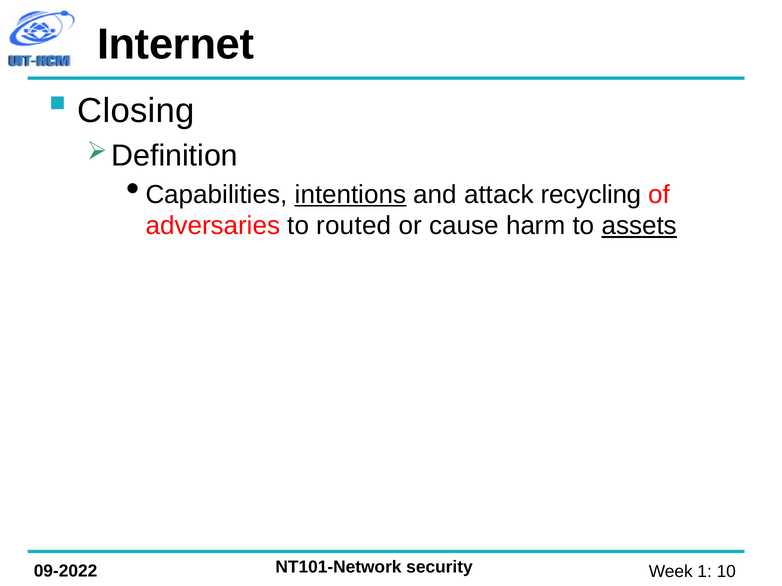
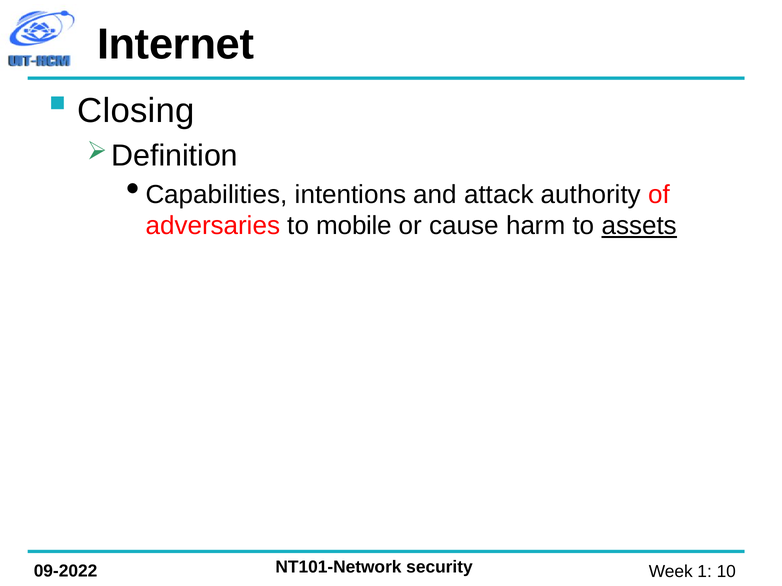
intentions underline: present -> none
recycling: recycling -> authority
routed: routed -> mobile
